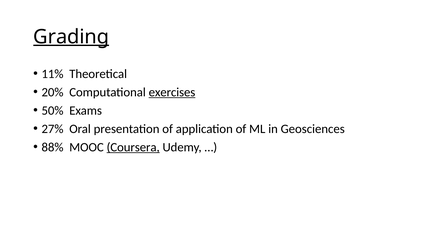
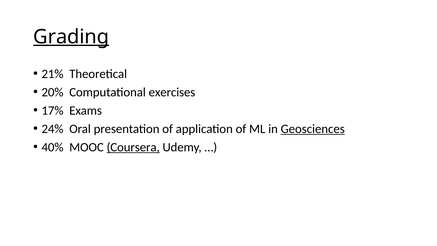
11%: 11% -> 21%
exercises underline: present -> none
50%: 50% -> 17%
27%: 27% -> 24%
Geosciences underline: none -> present
88%: 88% -> 40%
